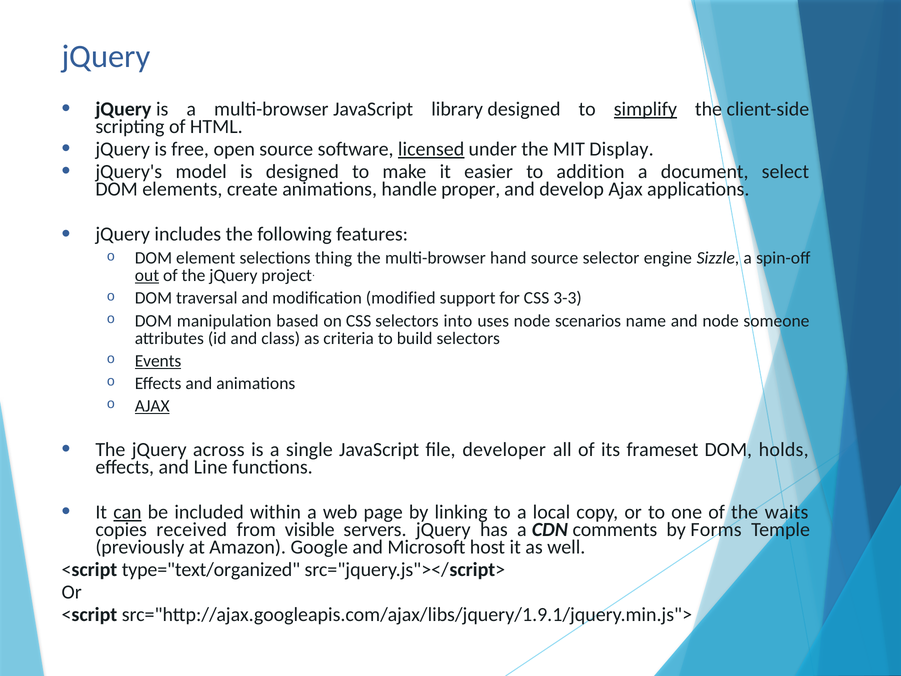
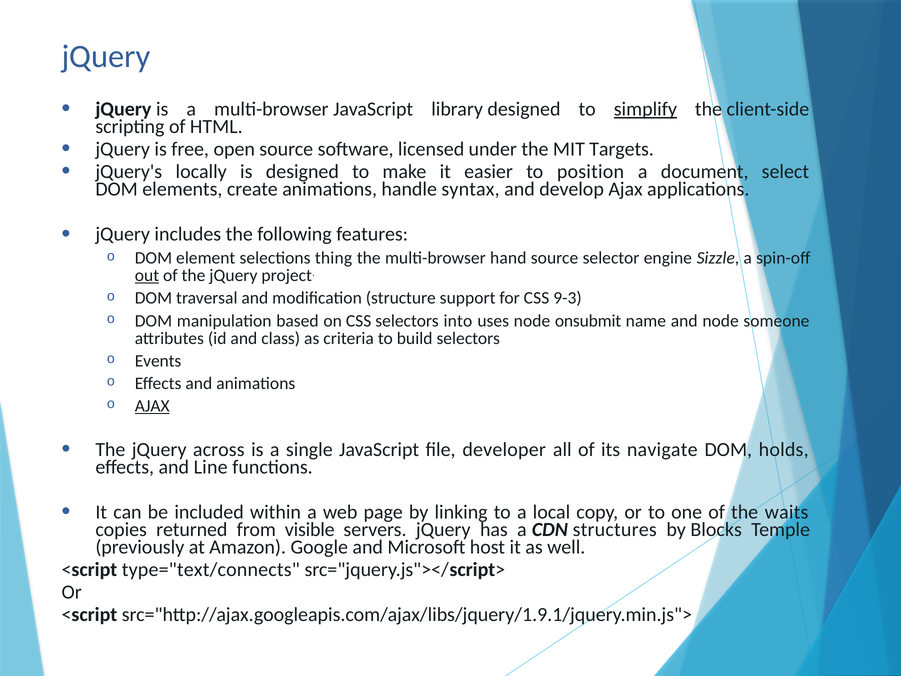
licensed underline: present -> none
Display: Display -> Targets
model: model -> locally
addition: addition -> position
proper: proper -> syntax
modified: modified -> structure
3-3: 3-3 -> 9-3
scenarios: scenarios -> onsubmit
Events underline: present -> none
frameset: frameset -> navigate
can underline: present -> none
received: received -> returned
comments: comments -> structures
Forms: Forms -> Blocks
type="text/organized: type="text/organized -> type="text/connects
